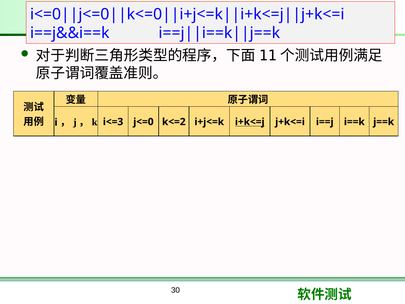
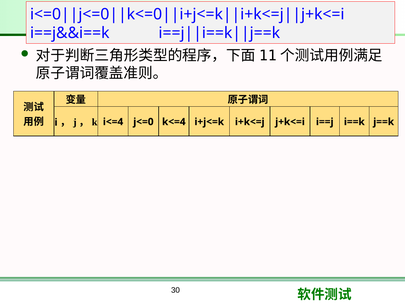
i<=3: i<=3 -> i<=4
k<=2: k<=2 -> k<=4
i+k<=j underline: present -> none
